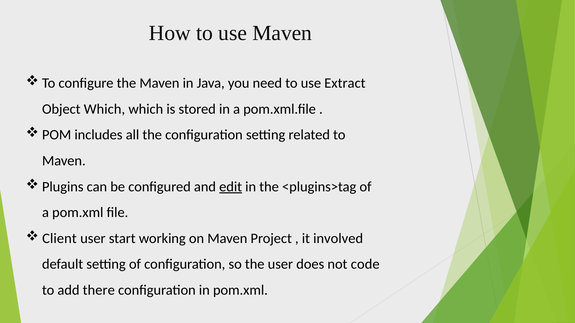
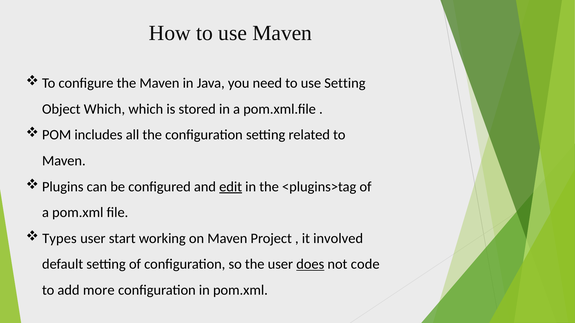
use Extract: Extract -> Setting
Client: Client -> Types
does underline: none -> present
there: there -> more
